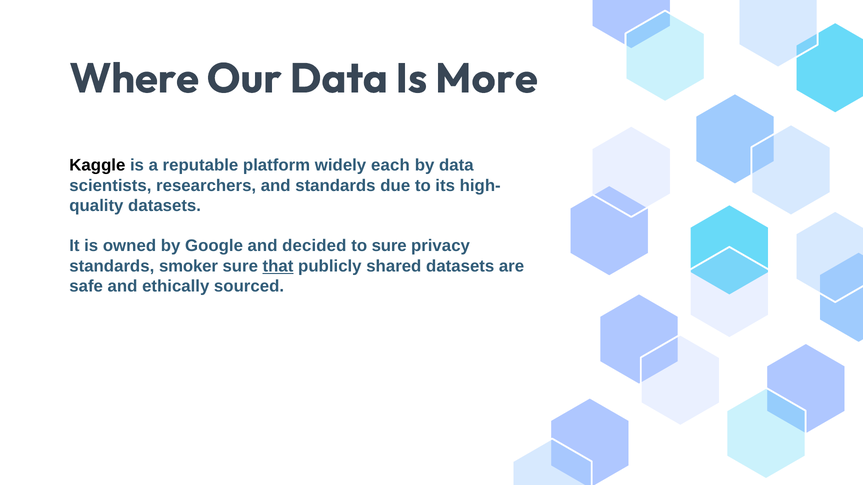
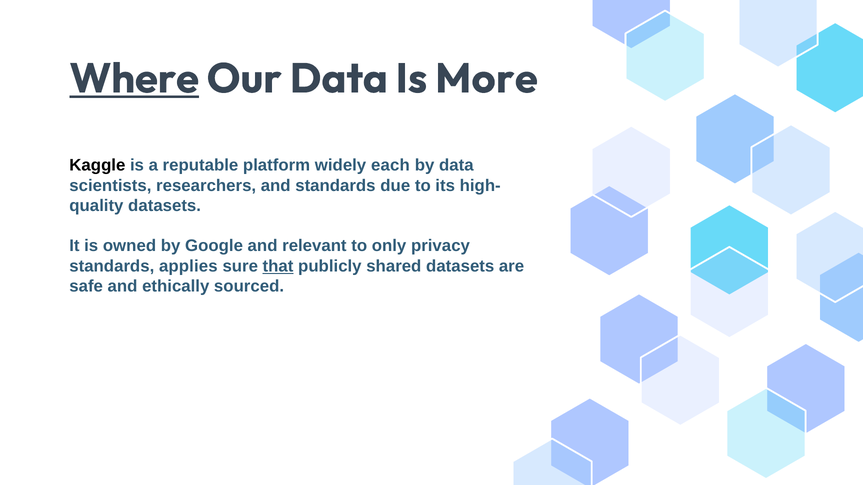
Where underline: none -> present
decided: decided -> relevant
to sure: sure -> only
smoker: smoker -> applies
